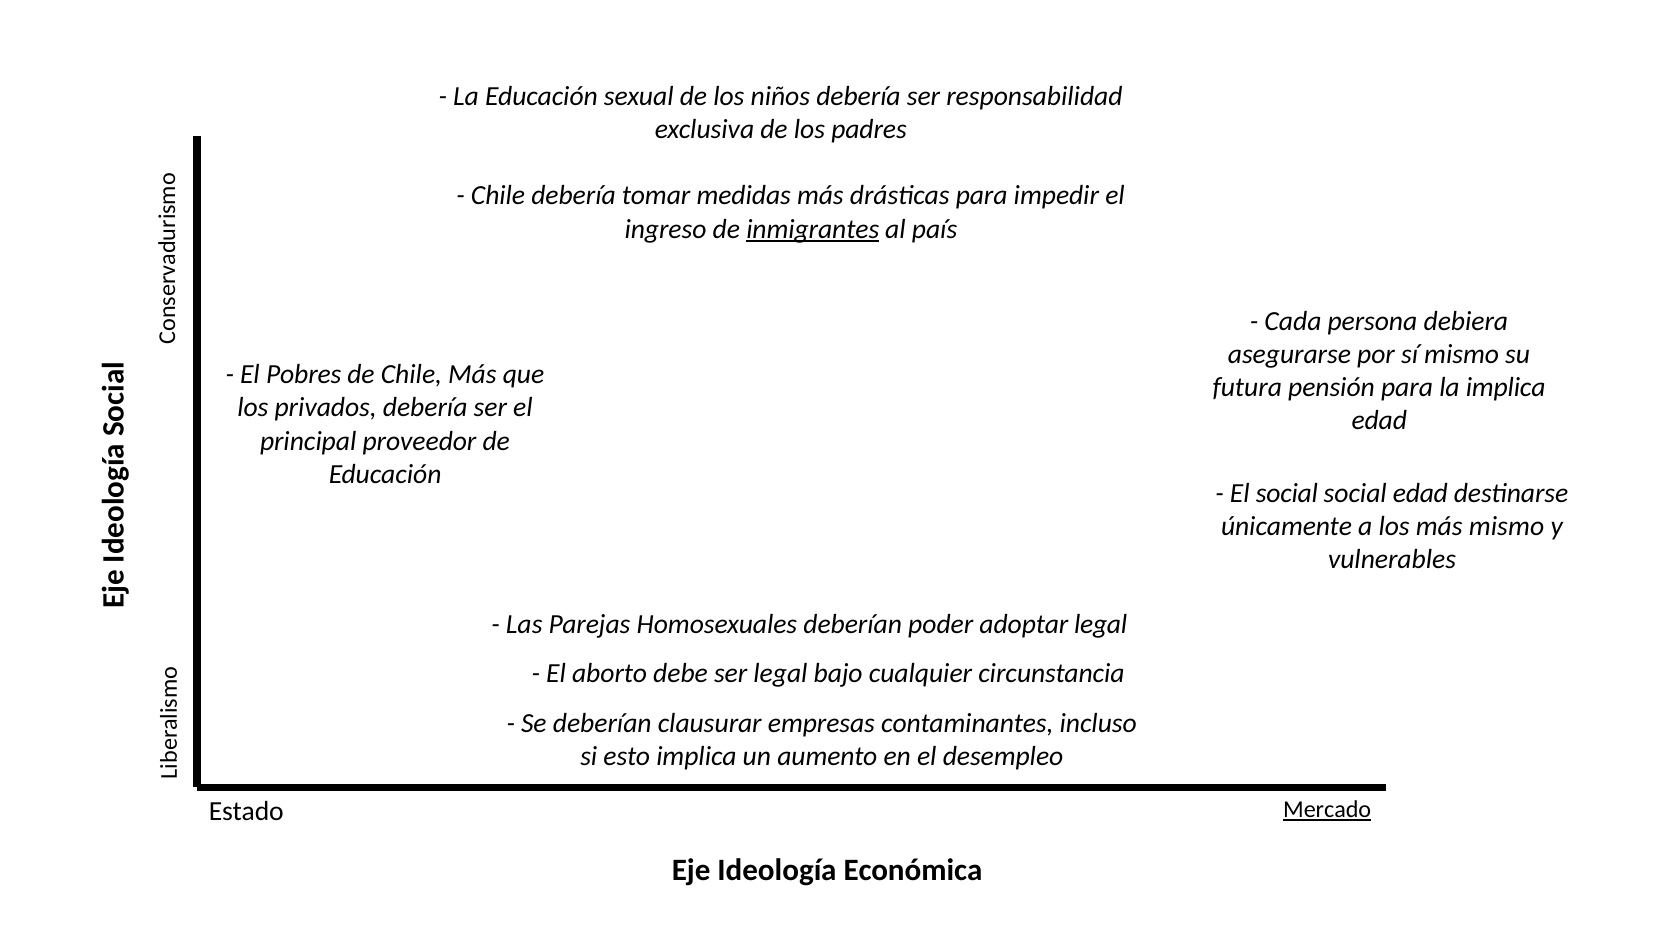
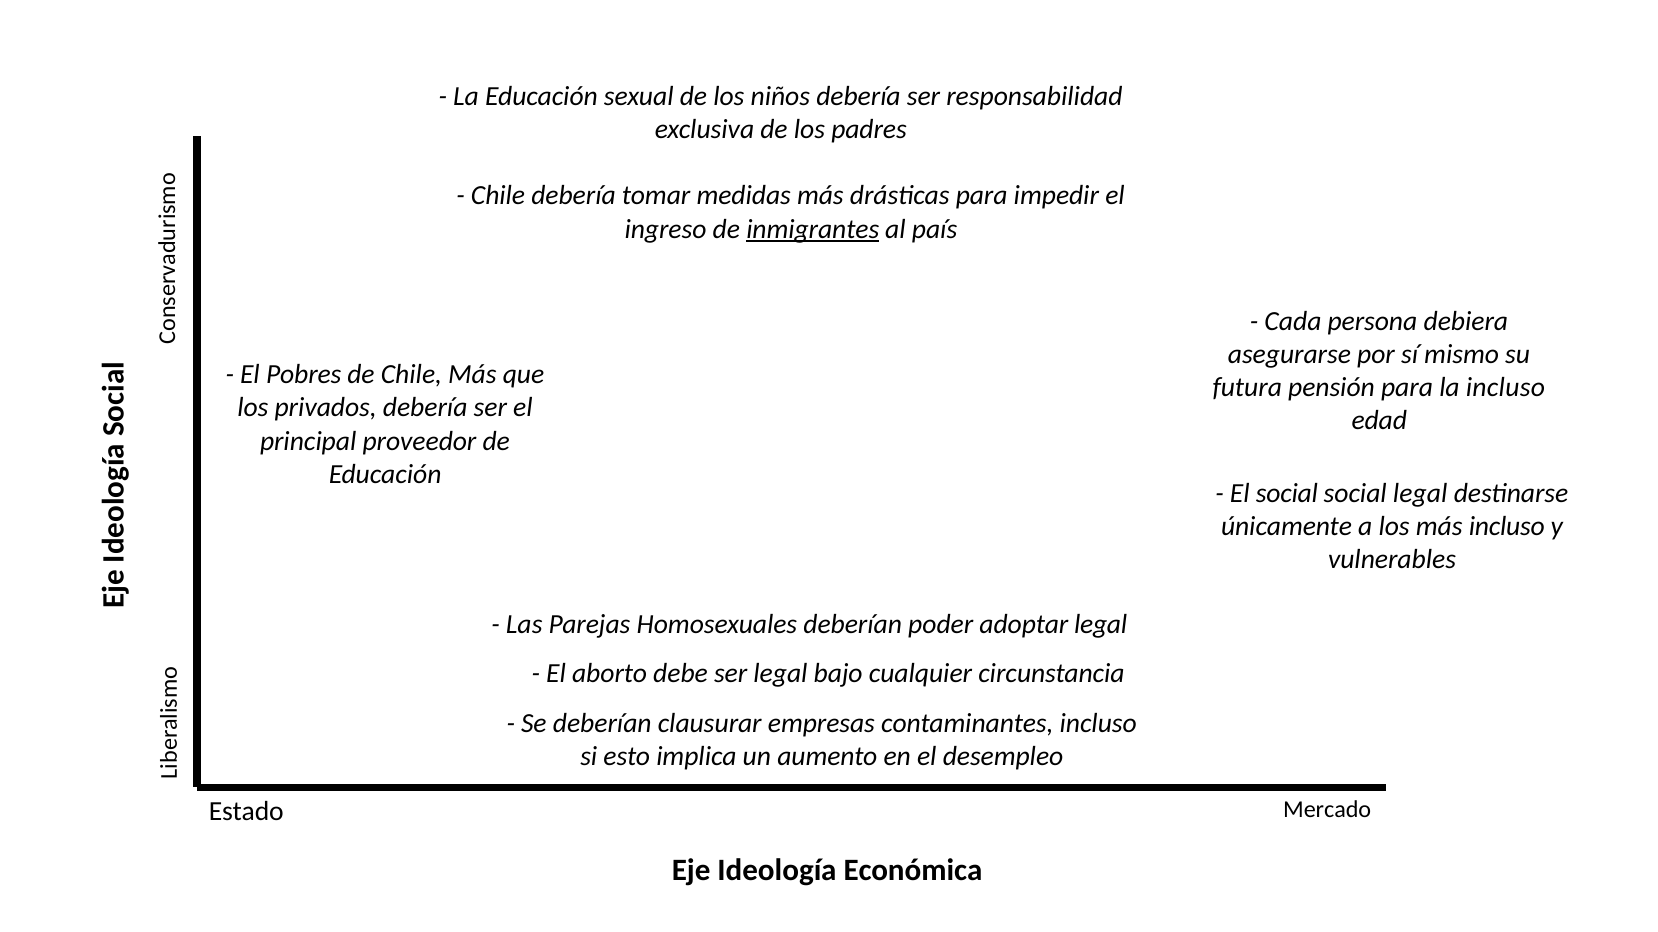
la implica: implica -> incluso
social edad: edad -> legal
más mismo: mismo -> incluso
Mercado underline: present -> none
